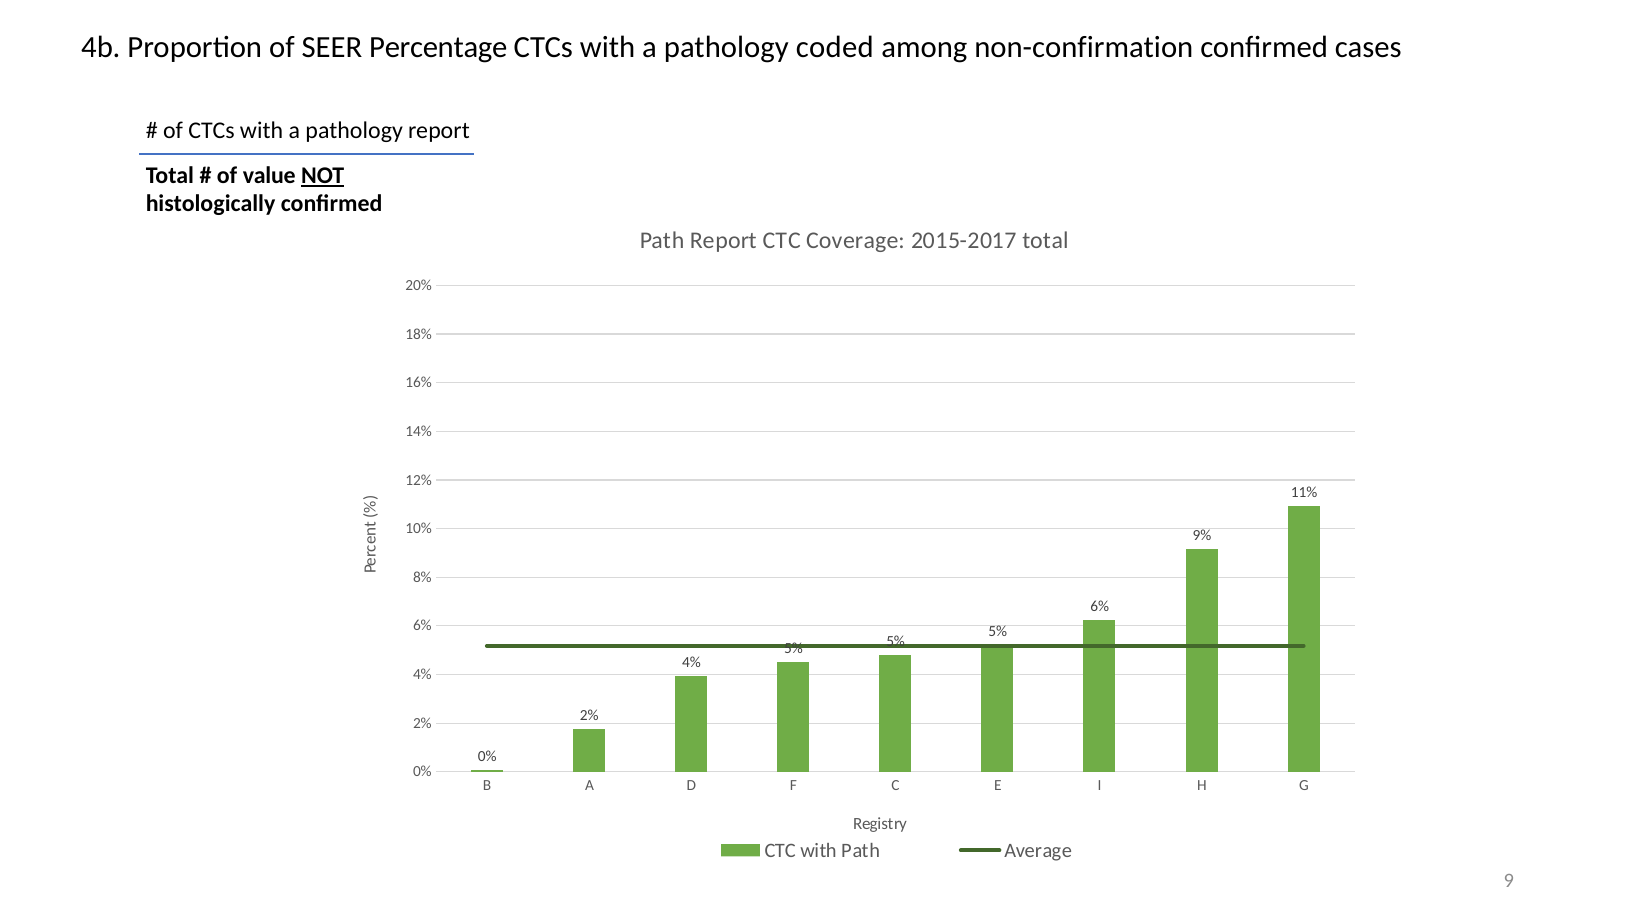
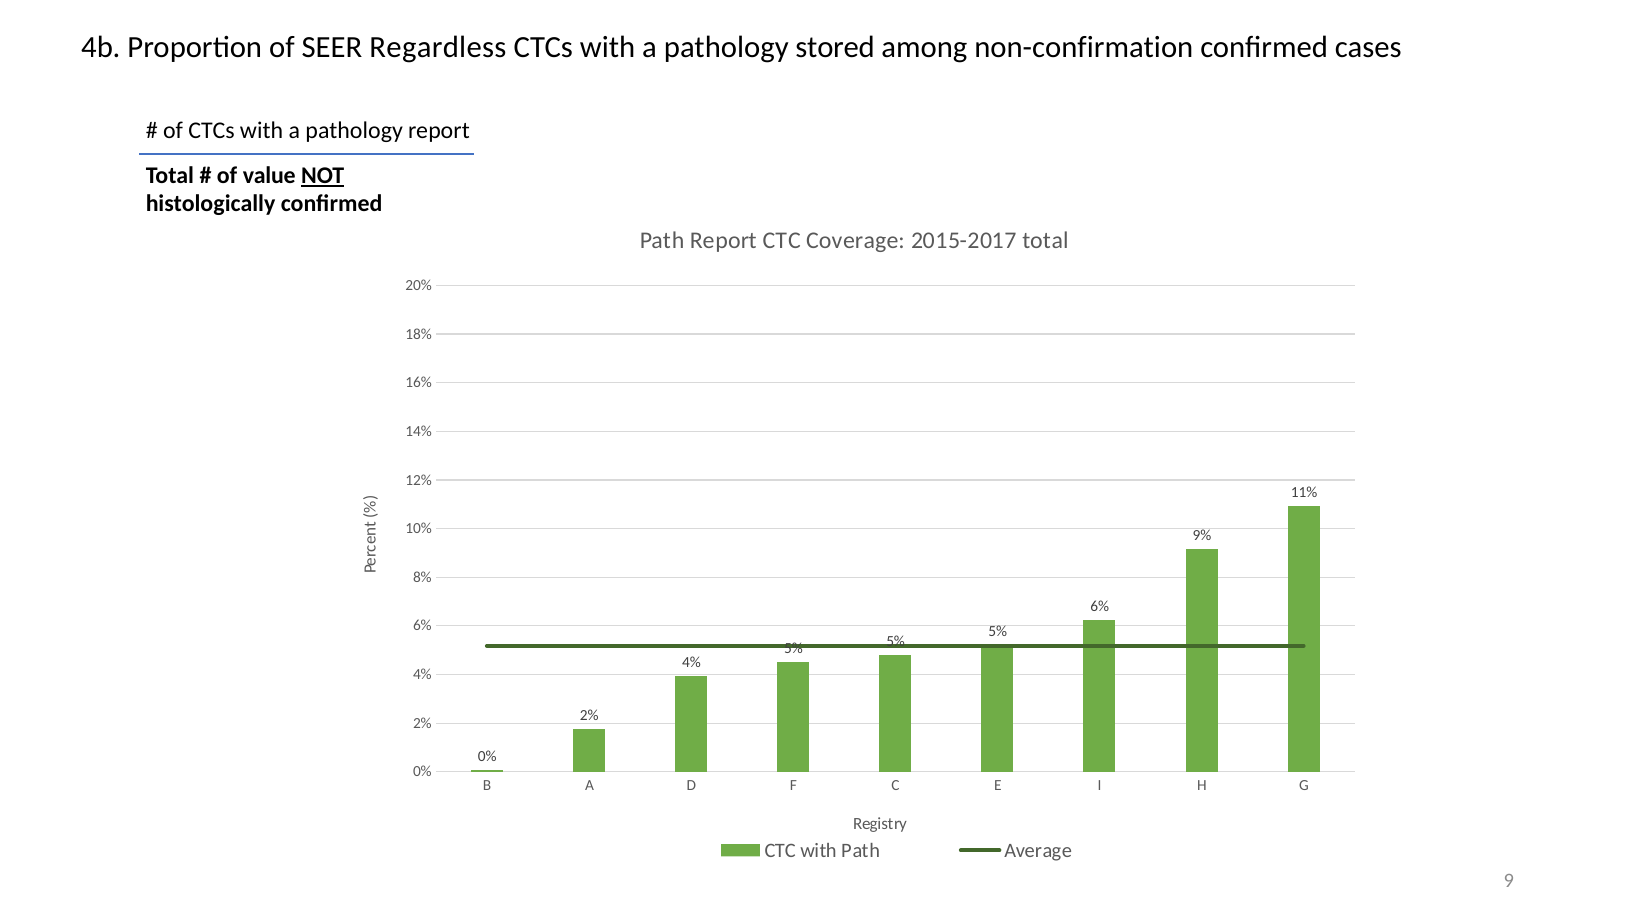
Percentage: Percentage -> Regardless
coded: coded -> stored
